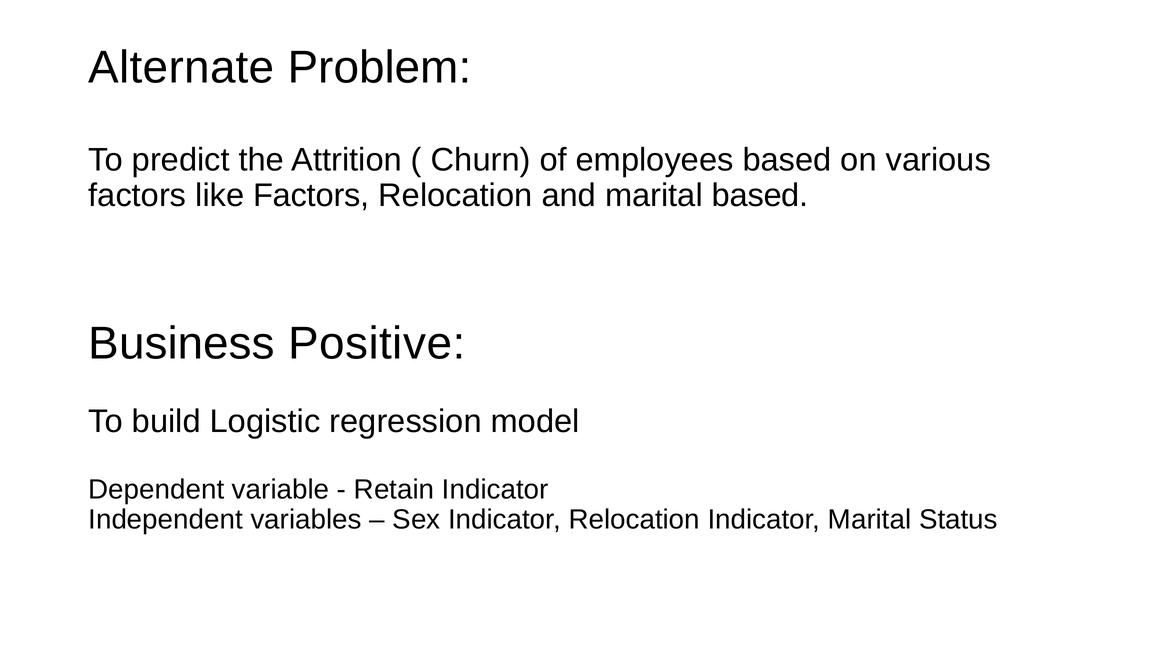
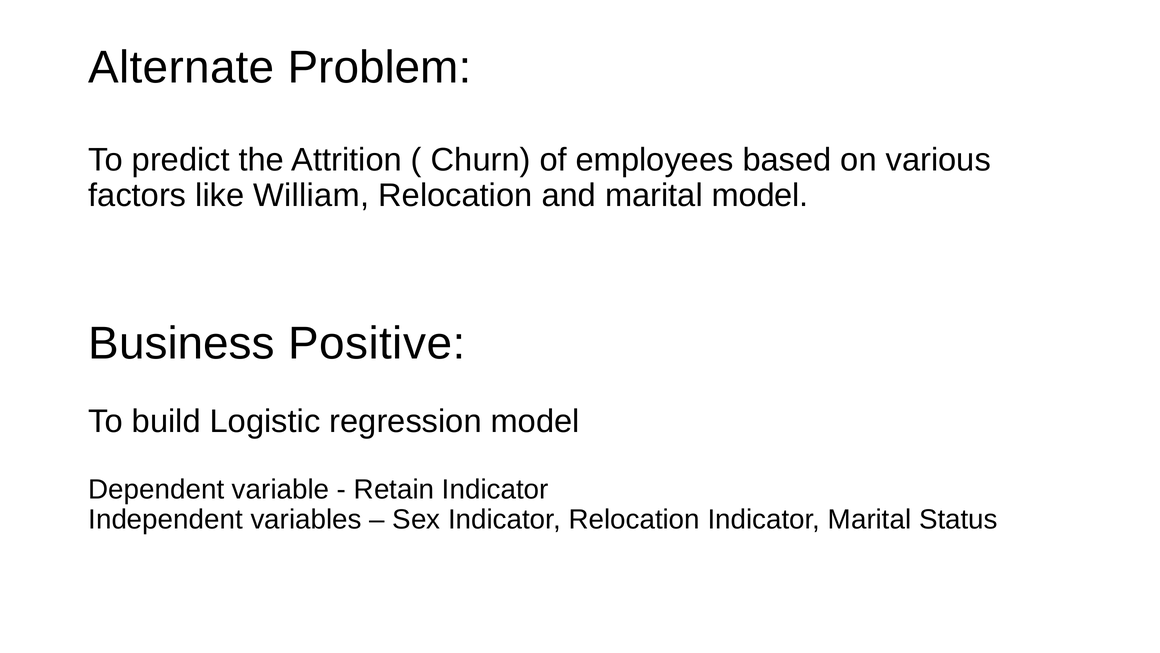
like Factors: Factors -> William
marital based: based -> model
